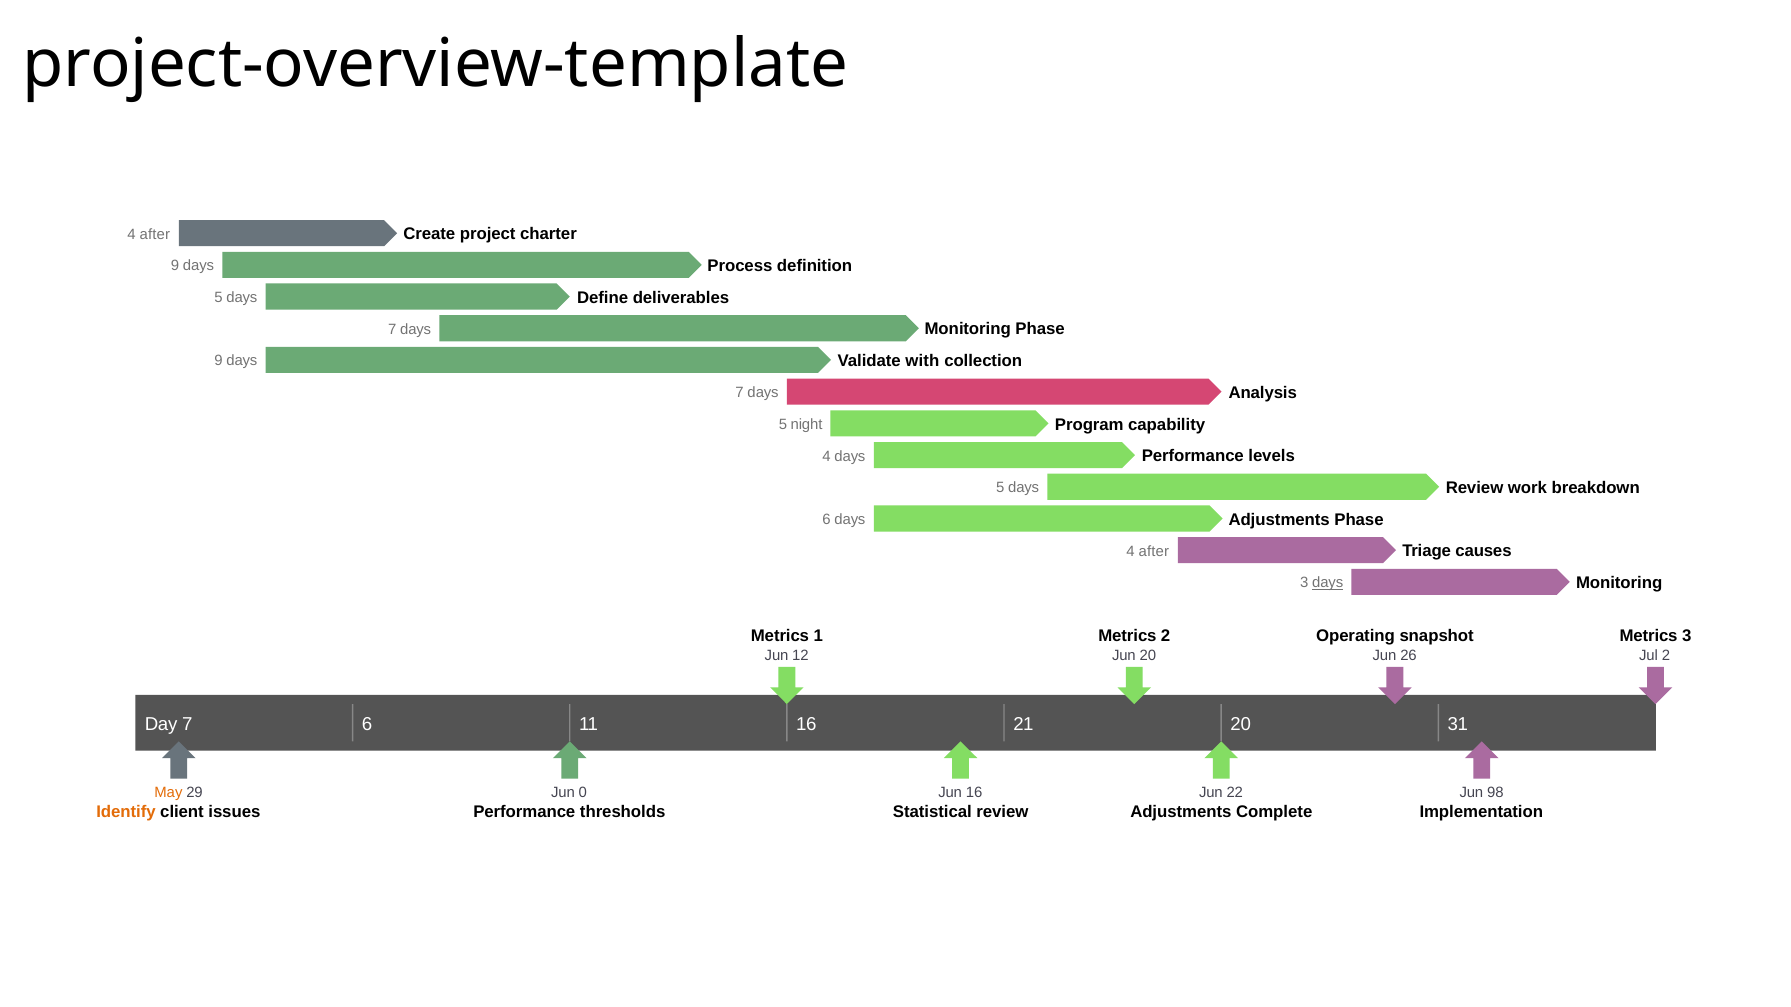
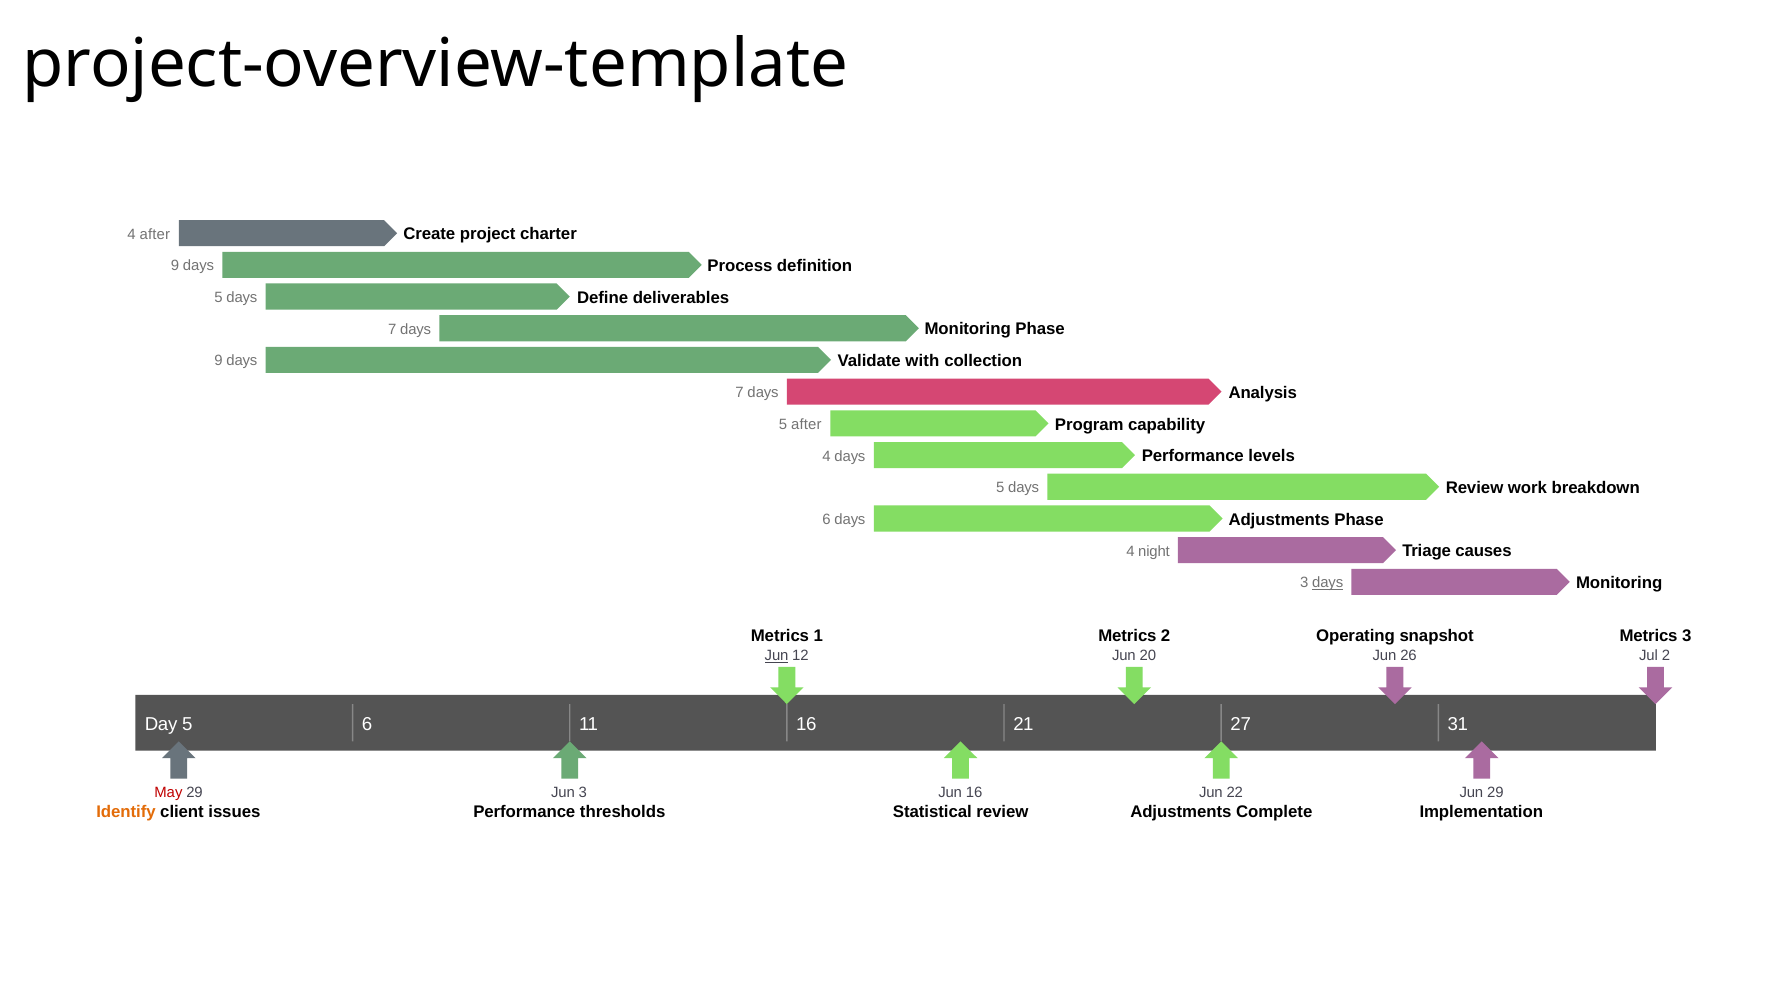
5 night: night -> after
after at (1154, 551): after -> night
Jun at (777, 656) underline: none -> present
Day 7: 7 -> 5
21 20: 20 -> 27
May colour: orange -> red
Jun 0: 0 -> 3
Jun 98: 98 -> 29
